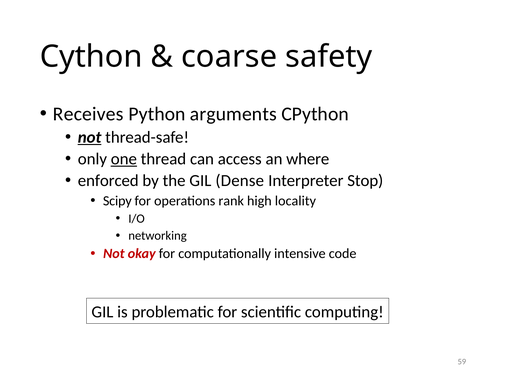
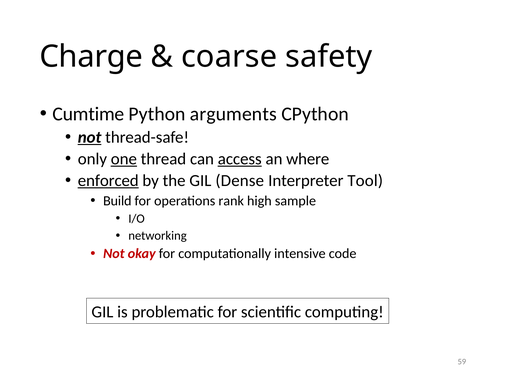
Cython: Cython -> Charge
Receives: Receives -> Cumtime
access underline: none -> present
enforced underline: none -> present
Stop: Stop -> Tool
Scipy: Scipy -> Build
locality: locality -> sample
